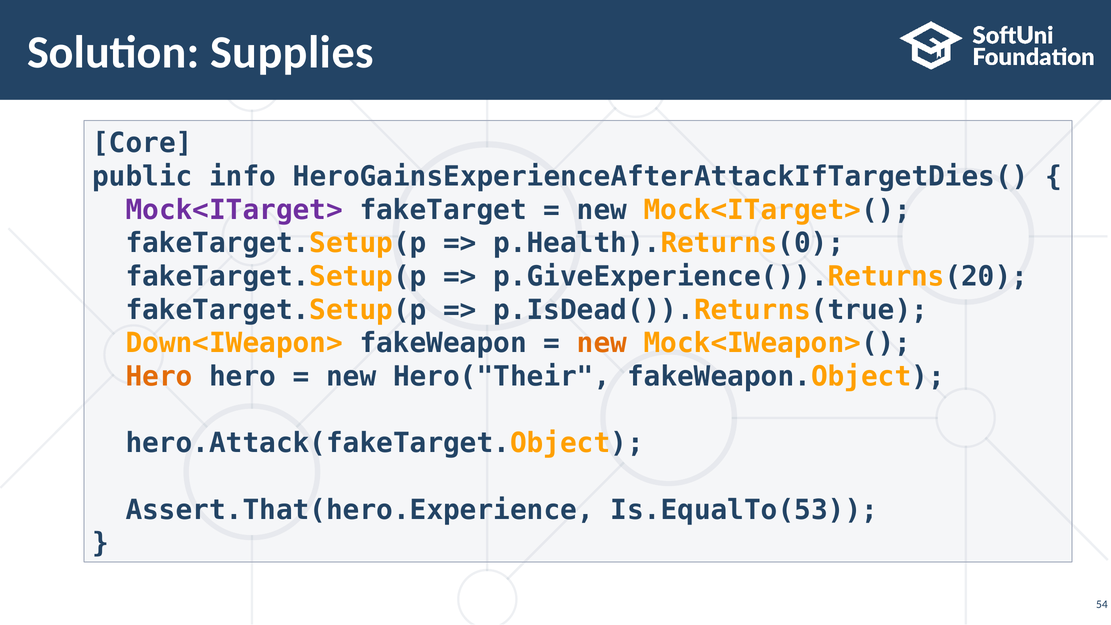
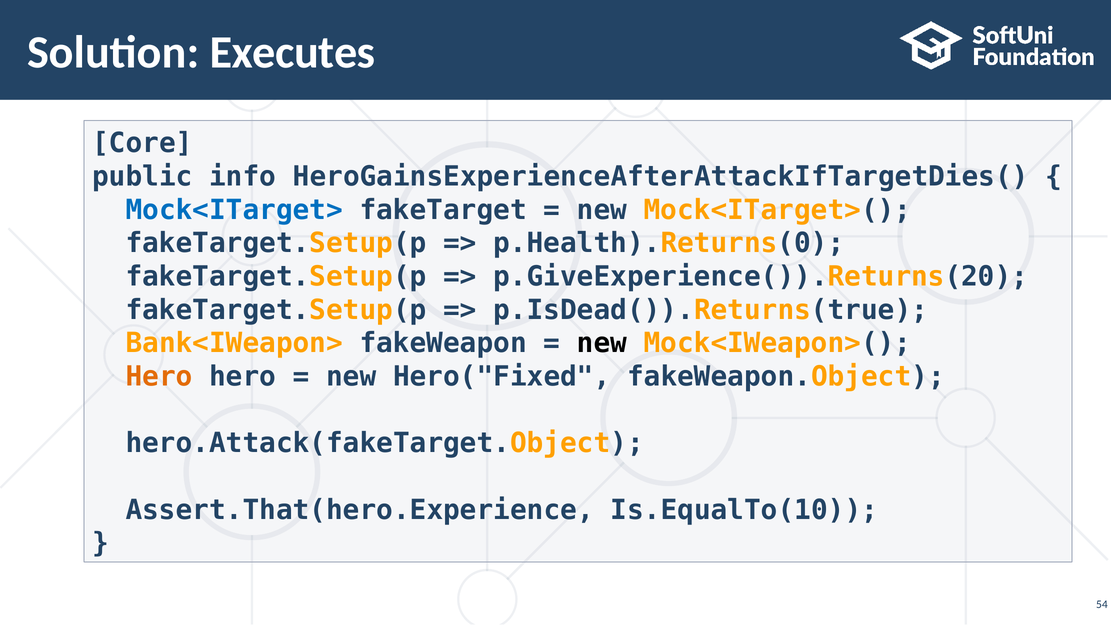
Supplies: Supplies -> Executes
Mock<ITarget> colour: purple -> blue
Down<IWeapon>: Down<IWeapon> -> Bank<IWeapon>
new at (602, 343) colour: orange -> black
Hero("Their: Hero("Their -> Hero("Fixed
Is.EqualTo(53: Is.EqualTo(53 -> Is.EqualTo(10
